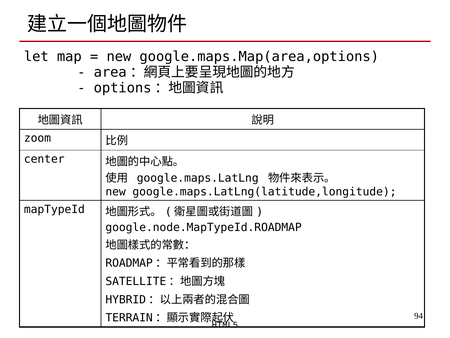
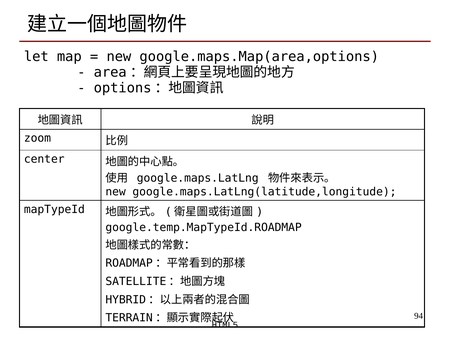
google.node.MapTypeId.ROADMAP: google.node.MapTypeId.ROADMAP -> google.temp.MapTypeId.ROADMAP
